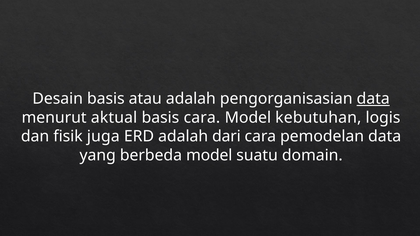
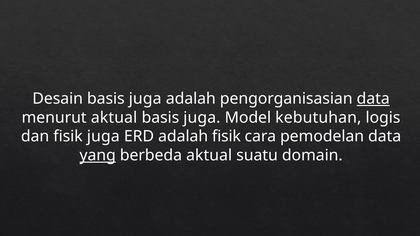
Desain basis atau: atau -> juga
cara at (202, 118): cara -> juga
adalah dari: dari -> fisik
yang underline: none -> present
berbeda model: model -> aktual
